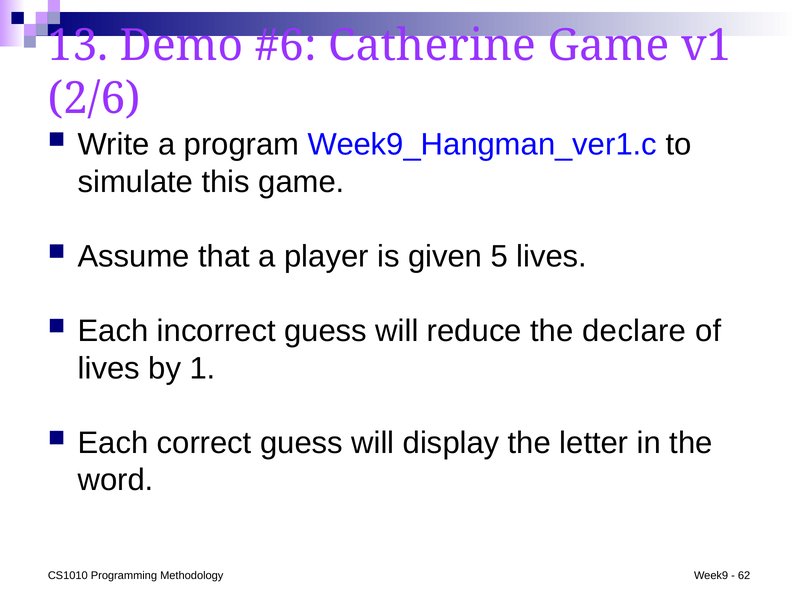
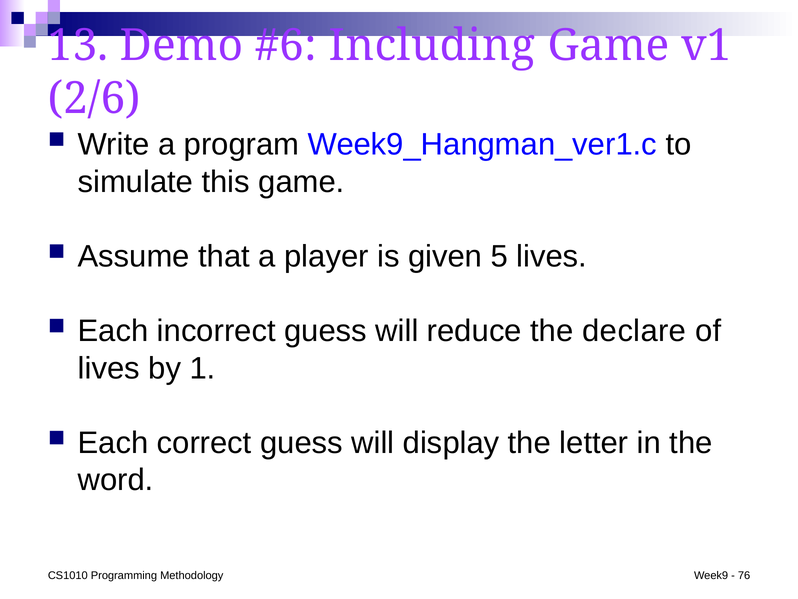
Catherine: Catherine -> Including
62: 62 -> 76
